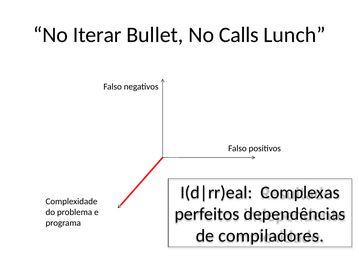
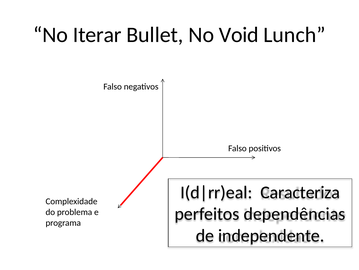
Calls: Calls -> Void
Complexas: Complexas -> Caracteriza
compiladores: compiladores -> independente
